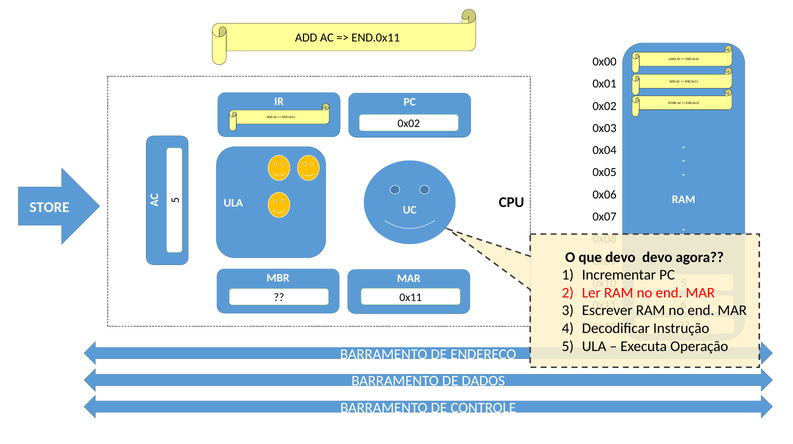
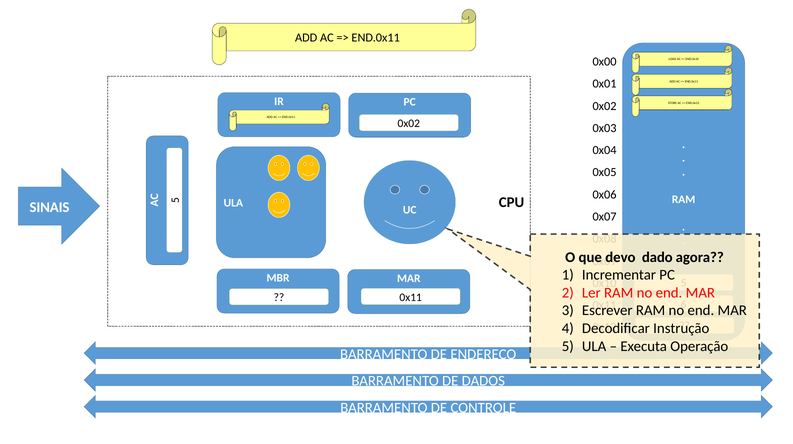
STORE at (49, 207): STORE -> SINAIS
devo at (657, 257): devo -> dado
